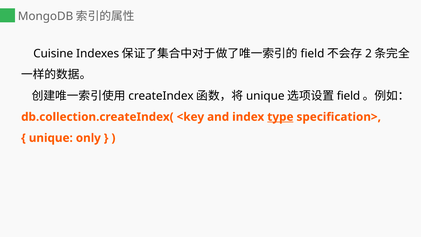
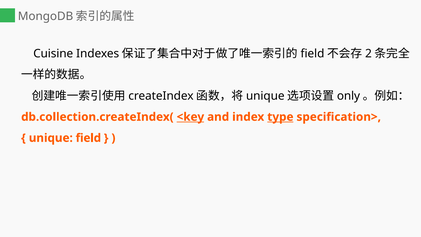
field at (348, 96): field -> only
<key underline: none -> present
unique only: only -> field
